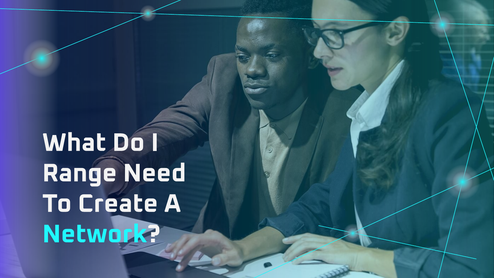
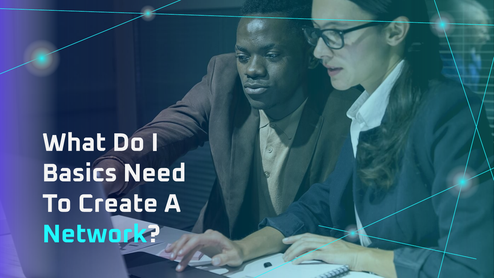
Range: Range -> Basics
